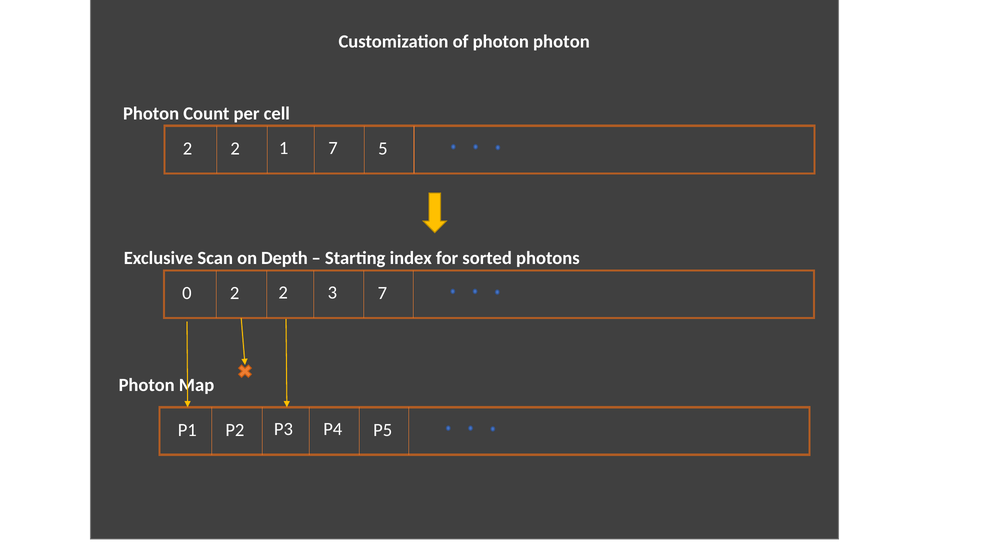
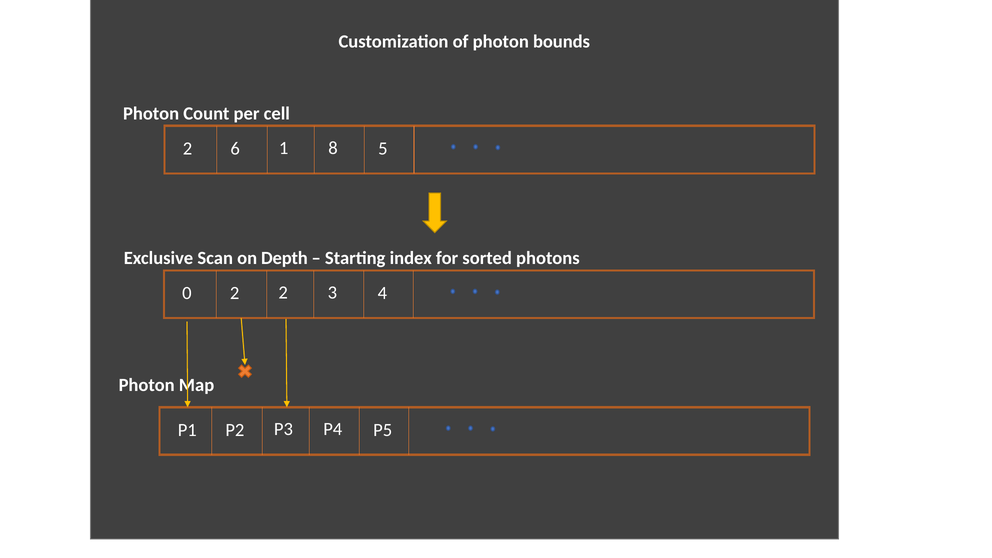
photon photon: photon -> bounds
2 at (235, 149): 2 -> 6
1 7: 7 -> 8
3 7: 7 -> 4
